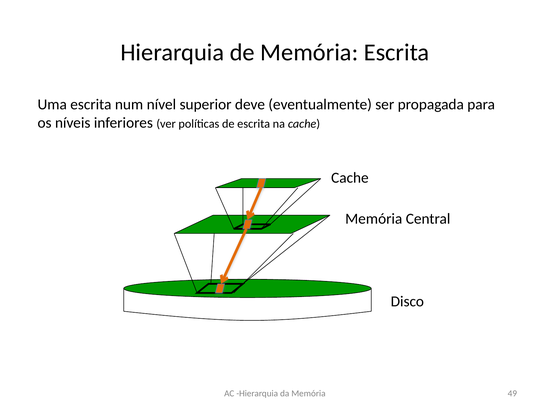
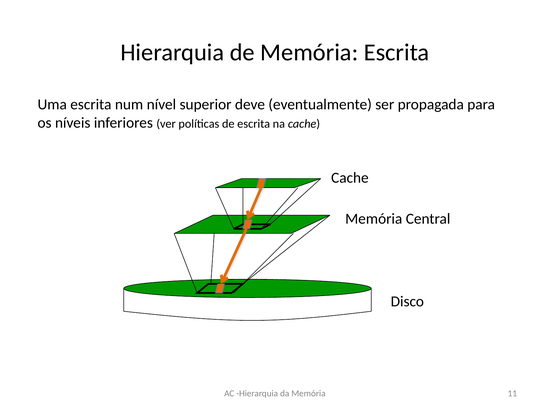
49: 49 -> 11
